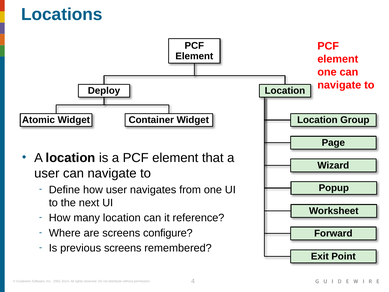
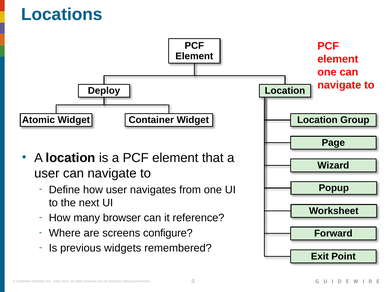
many location: location -> browser
previous screens: screens -> widgets
